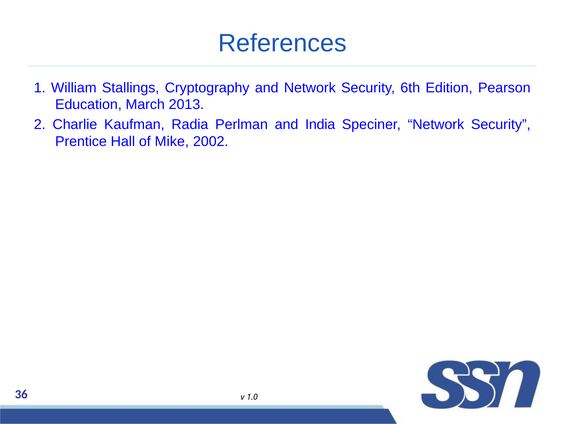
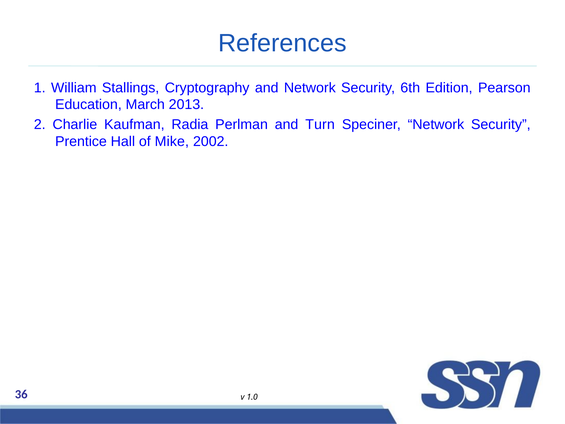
India: India -> Turn
